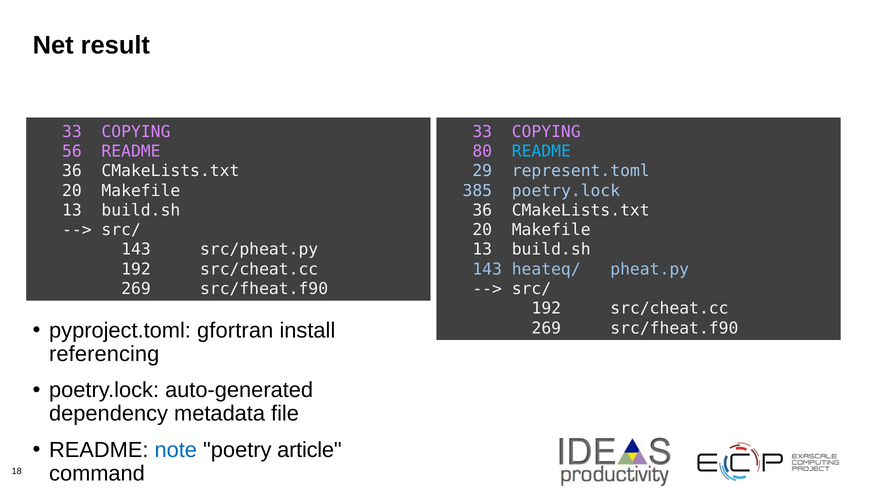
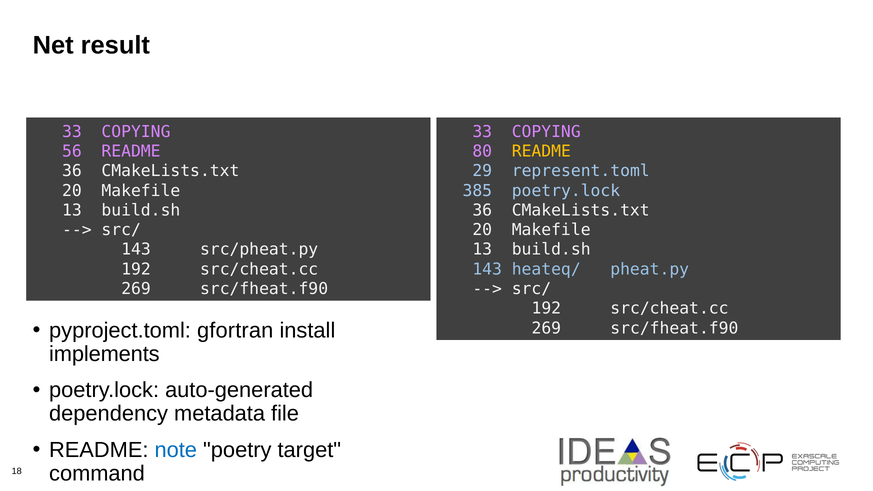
README at (541, 151) colour: light blue -> yellow
referencing: referencing -> implements
article: article -> target
